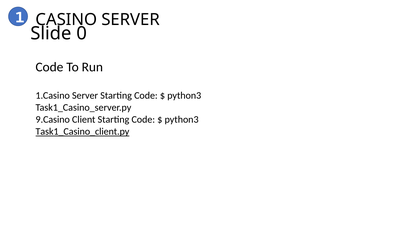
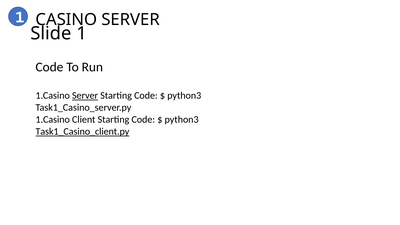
Slide 0: 0 -> 1
Server at (85, 96) underline: none -> present
9.Casino at (53, 120): 9.Casino -> 1.Casino
